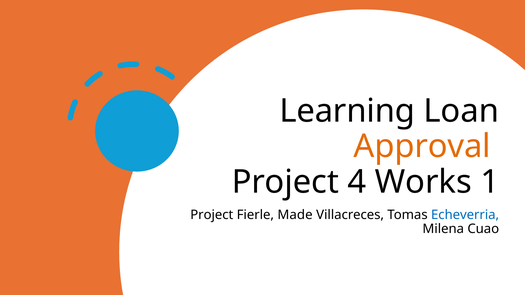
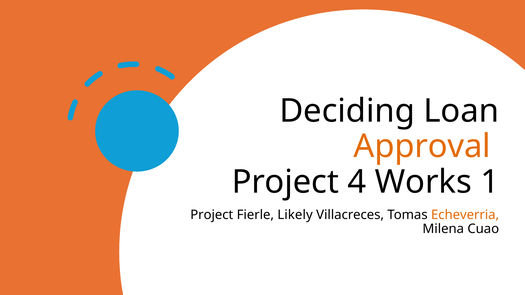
Learning: Learning -> Deciding
Made: Made -> Likely
Echeverria colour: blue -> orange
